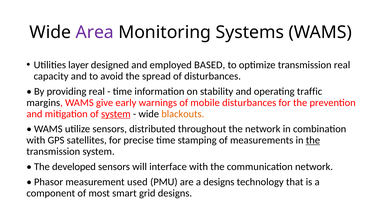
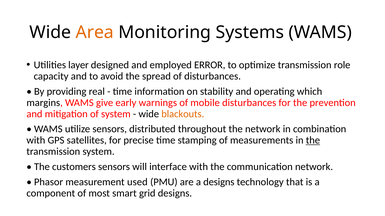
Area colour: purple -> orange
BASED: BASED -> ERROR
transmission real: real -> role
traffic: traffic -> which
system at (116, 114) underline: present -> none
developed: developed -> customers
